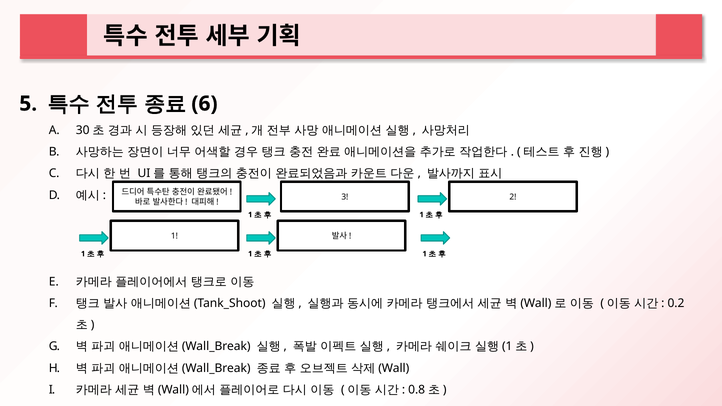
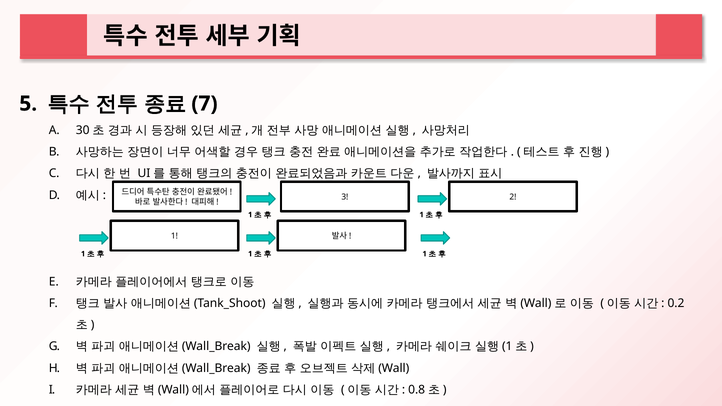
6: 6 -> 7
